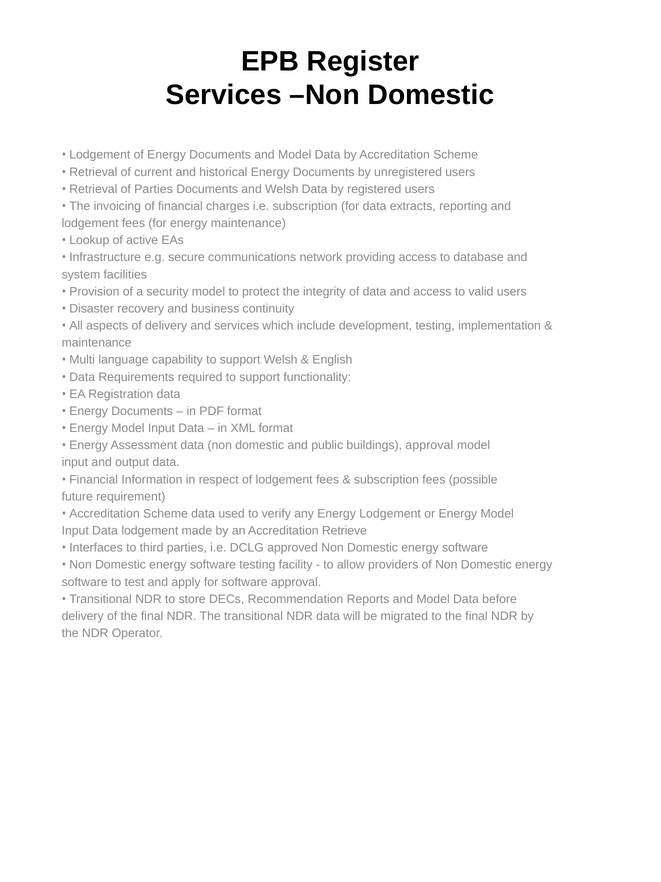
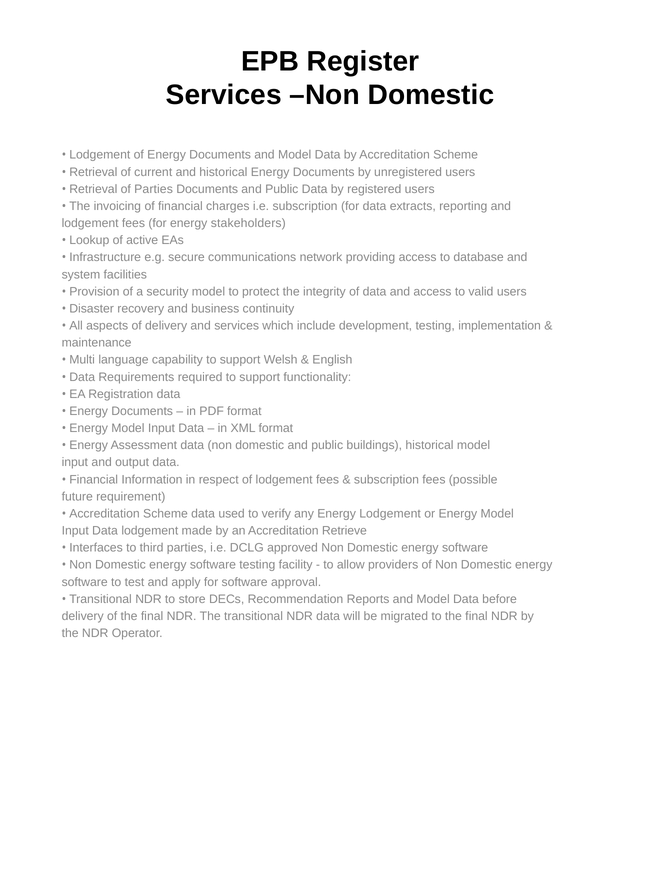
Documents and Welsh: Welsh -> Public
energy maintenance: maintenance -> stakeholders
buildings approval: approval -> historical
